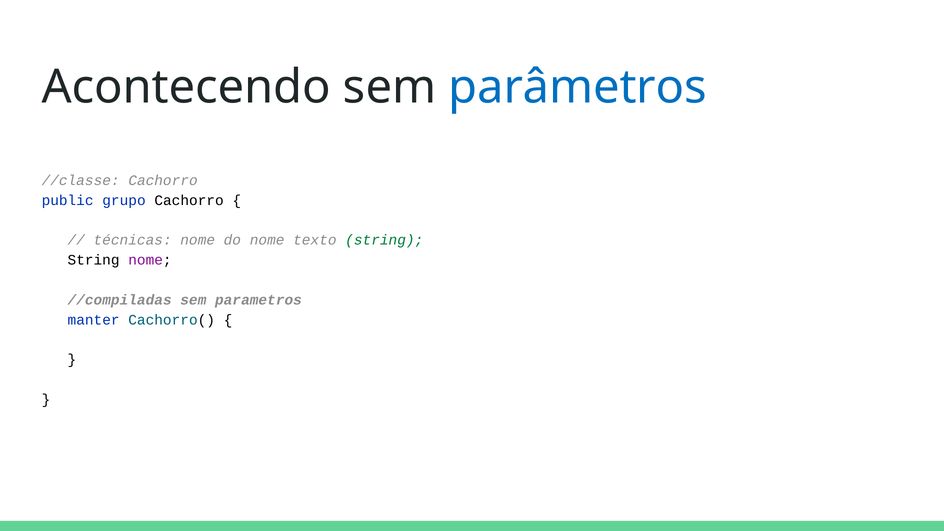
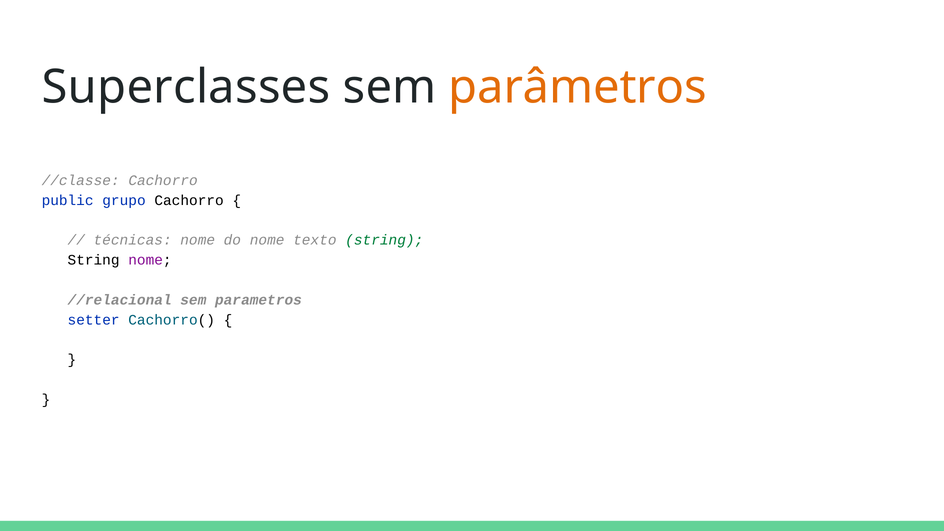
Acontecendo: Acontecendo -> Superclasses
parâmetros colour: blue -> orange
//compiladas: //compiladas -> //relacional
manter: manter -> setter
